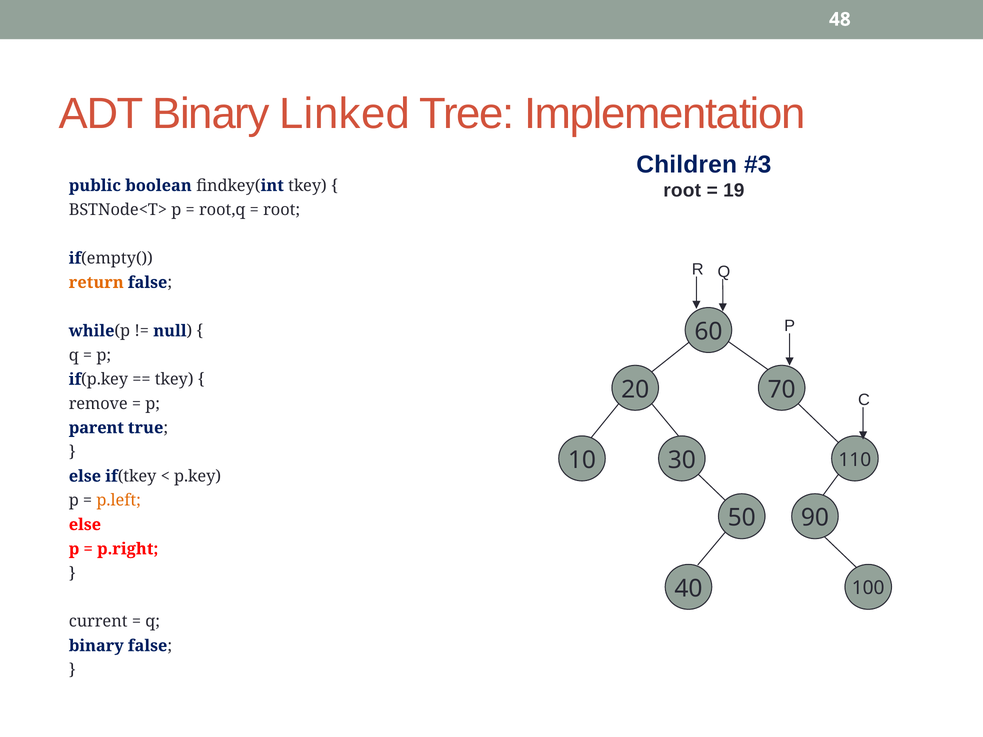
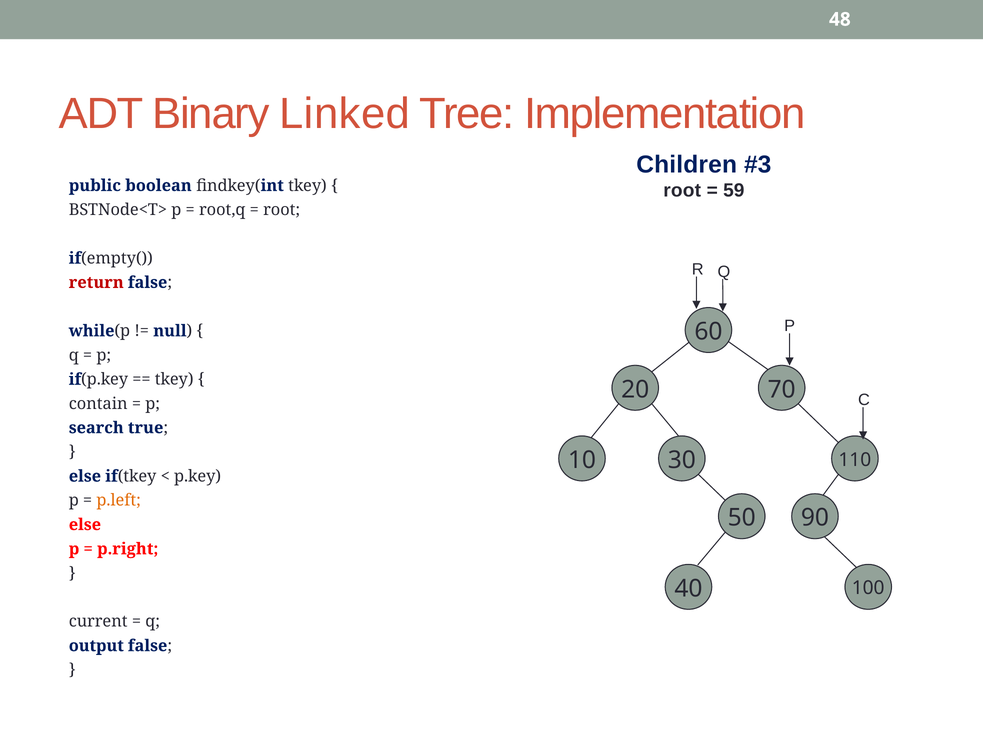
19: 19 -> 59
return colour: orange -> red
remove: remove -> contain
parent: parent -> search
binary at (96, 646): binary -> output
